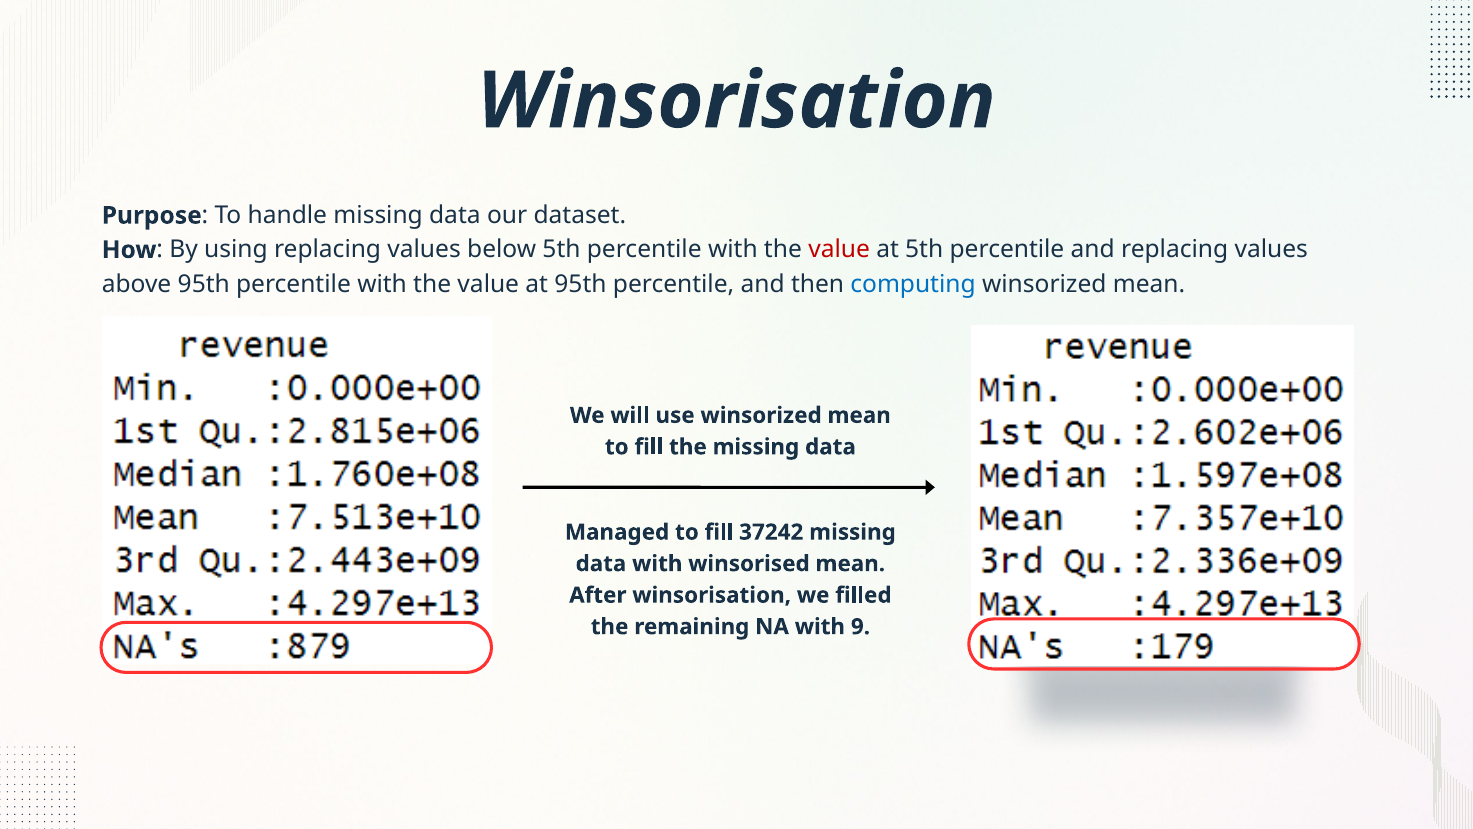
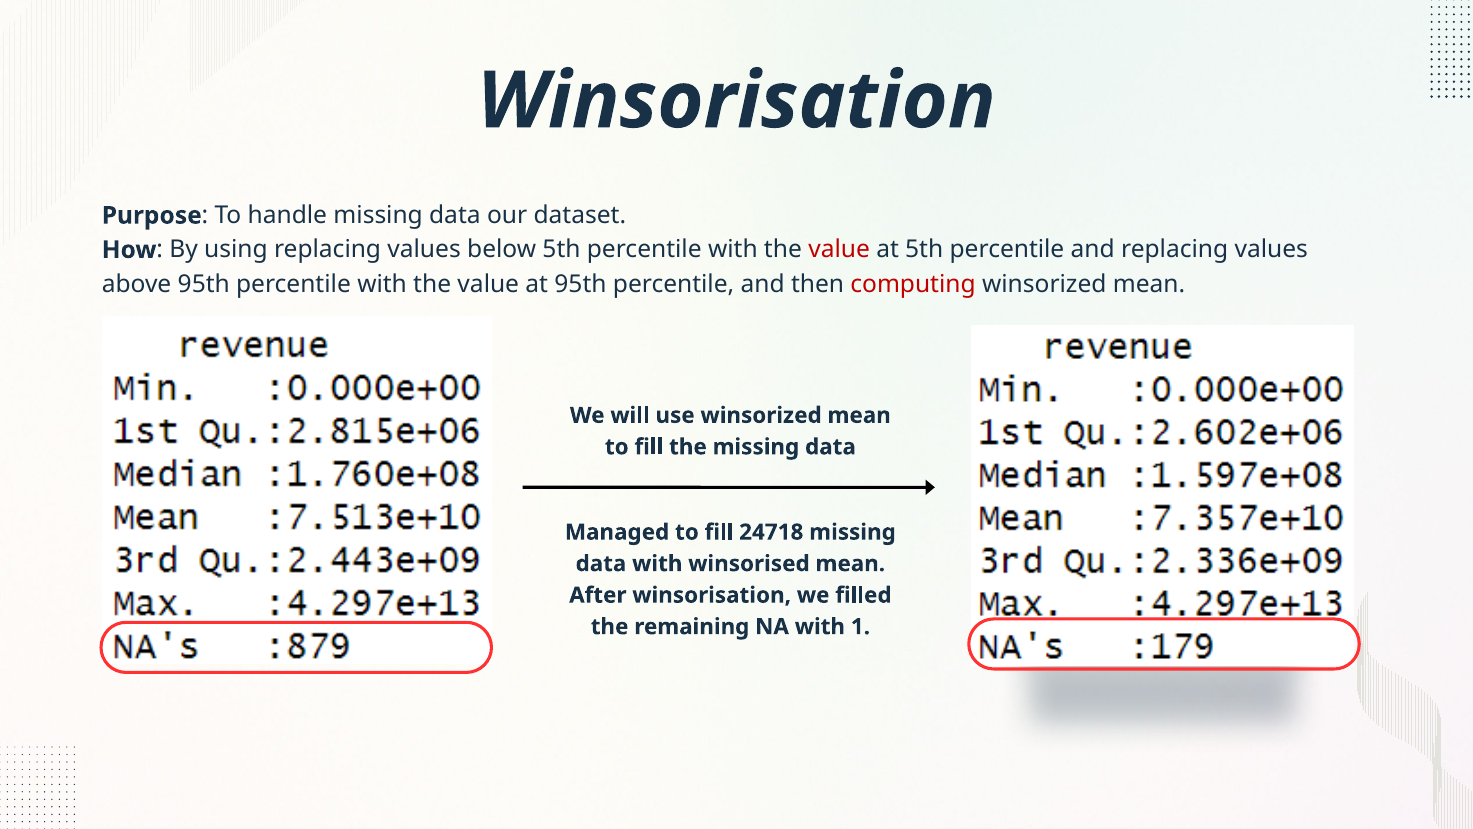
computing colour: blue -> red
37242: 37242 -> 24718
9: 9 -> 1
